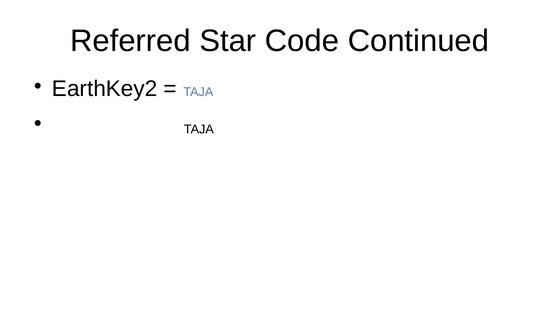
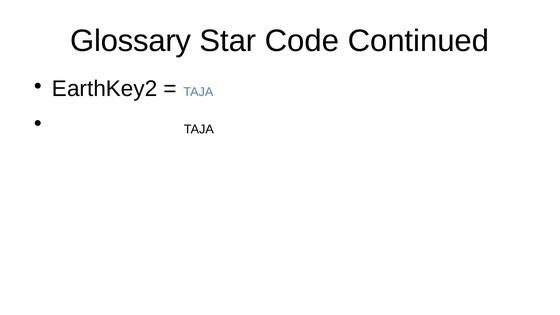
Referred: Referred -> Glossary
